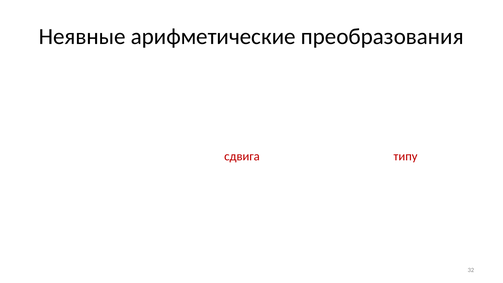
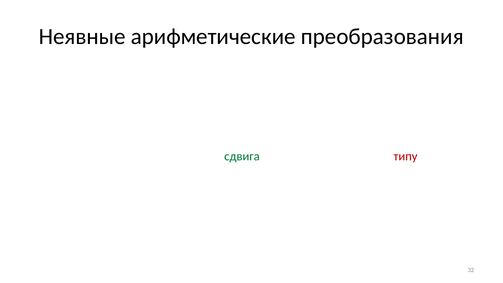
сдвига at (242, 156) colour: red -> green
